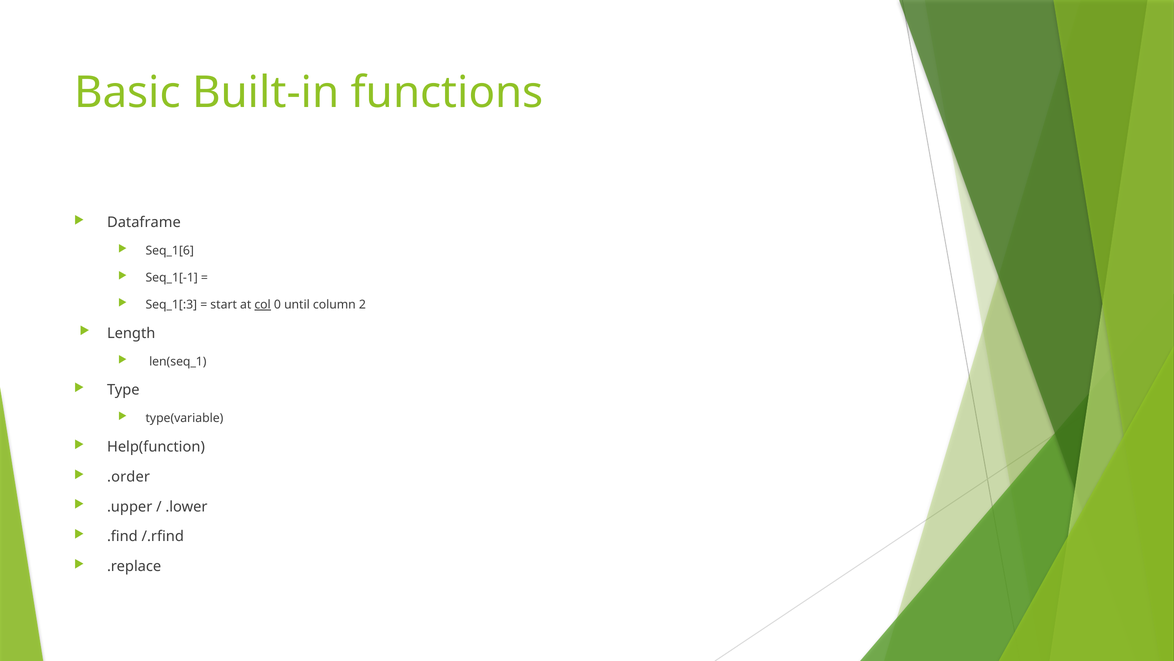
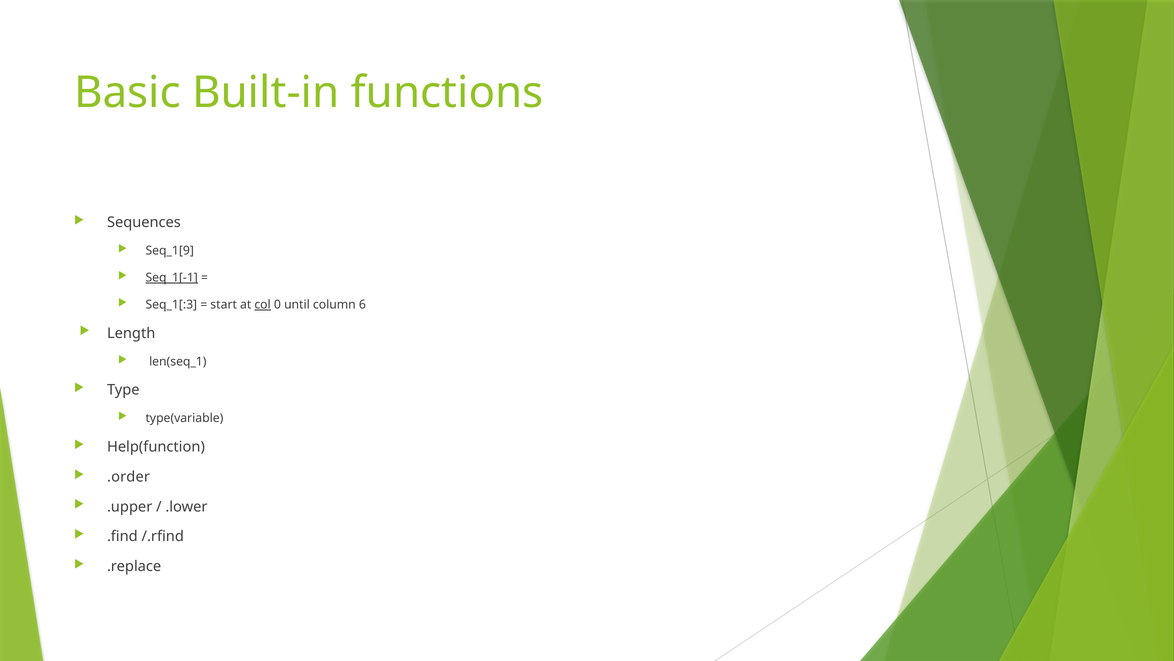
Dataframe: Dataframe -> Sequences
Seq_1[6: Seq_1[6 -> Seq_1[9
Seq_1[-1 underline: none -> present
2: 2 -> 6
